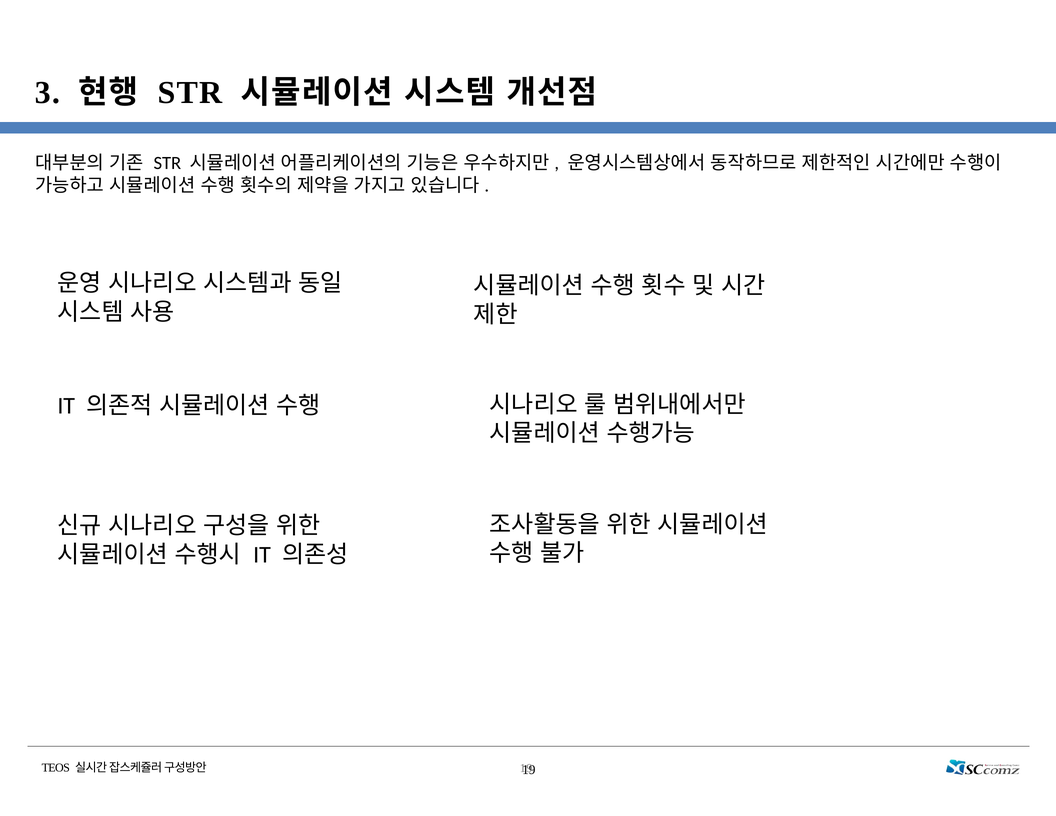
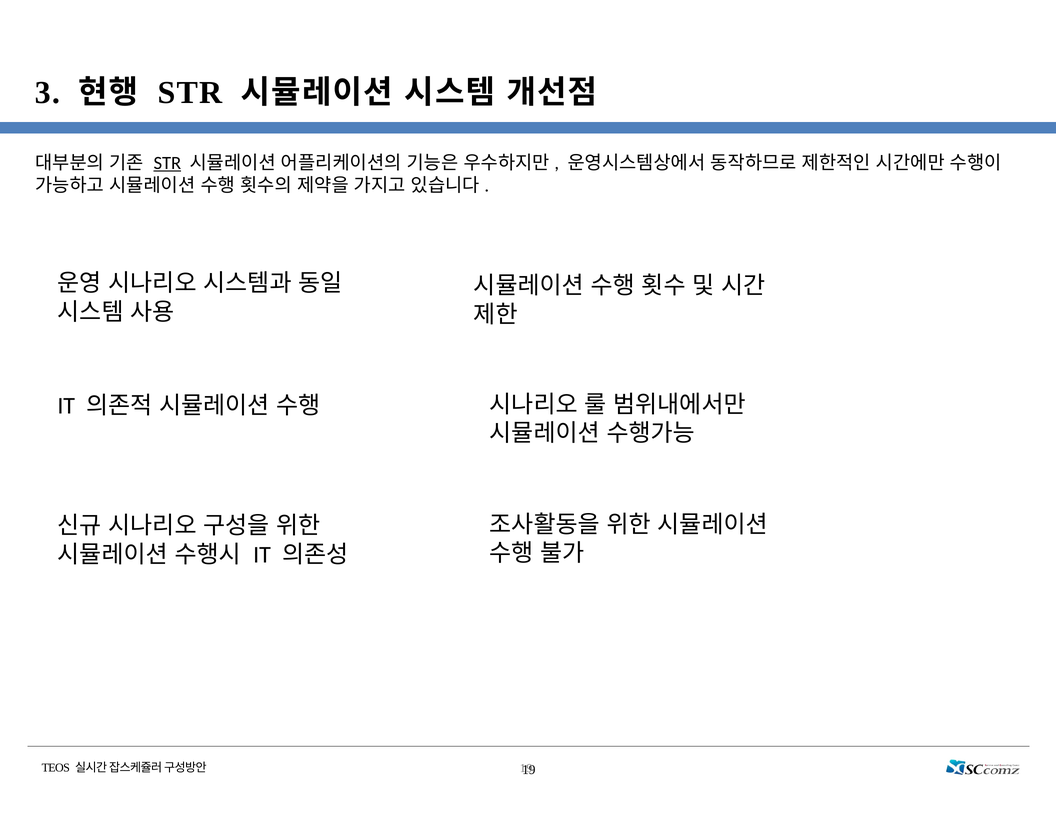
STR at (167, 163) underline: none -> present
